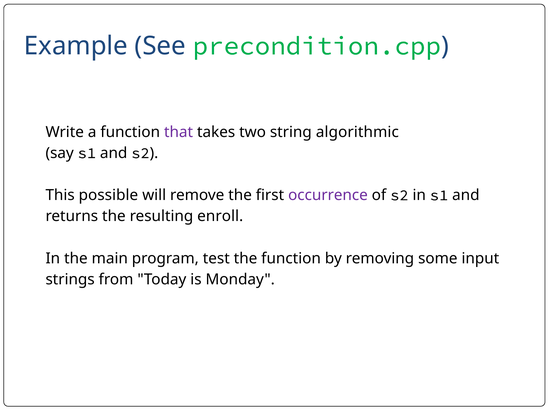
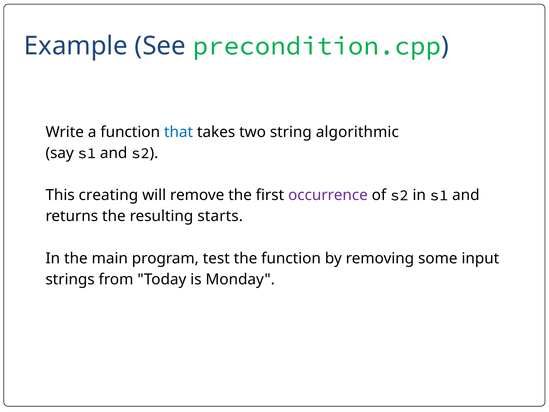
that colour: purple -> blue
possible: possible -> creating
enroll: enroll -> starts
